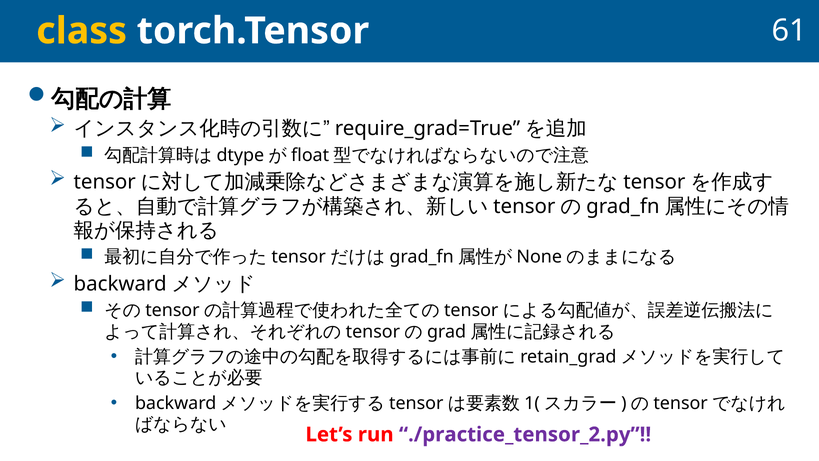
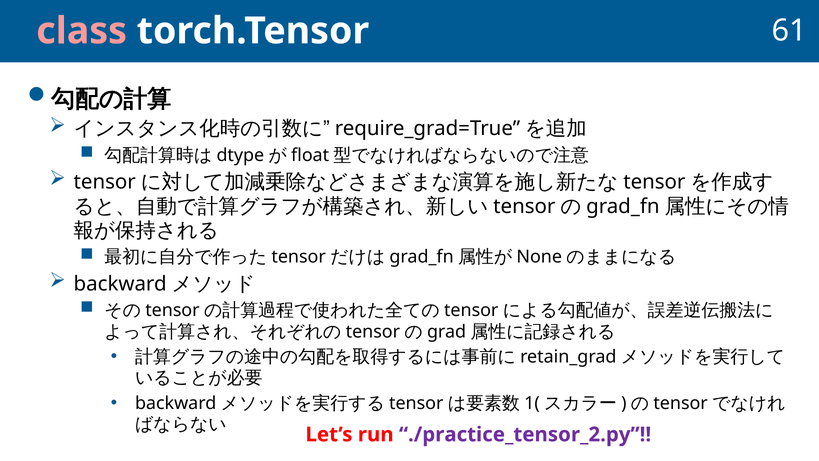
class colour: yellow -> pink
